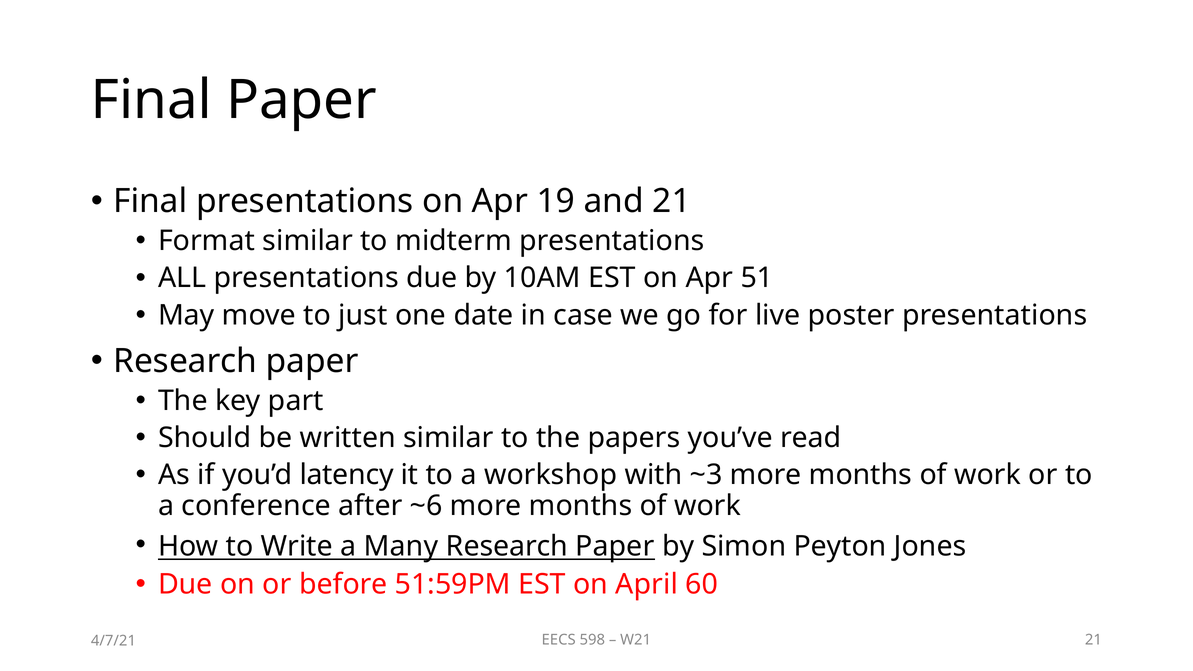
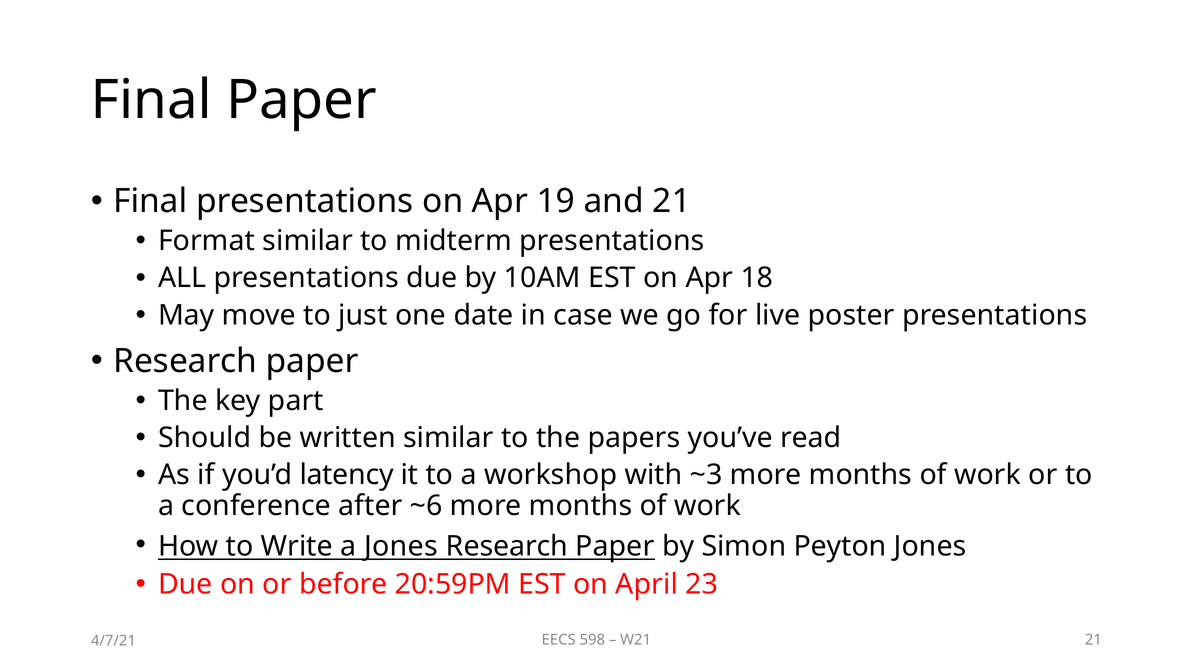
51: 51 -> 18
a Many: Many -> Jones
51:59PM: 51:59PM -> 20:59PM
60: 60 -> 23
